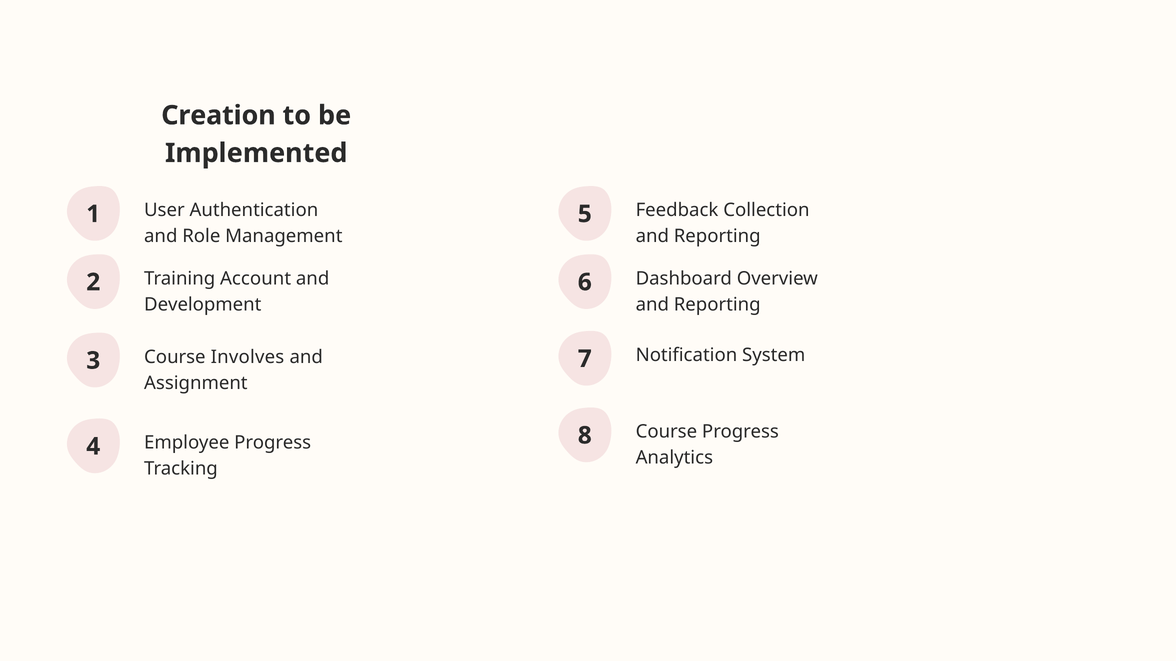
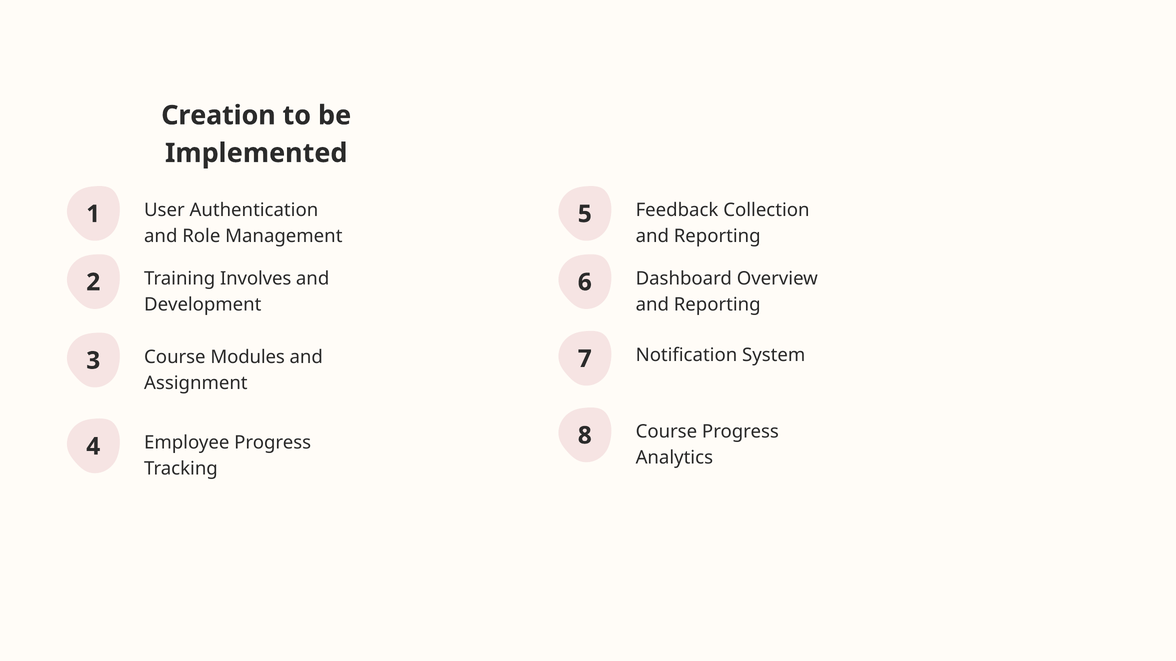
Account: Account -> Involves
Involves: Involves -> Modules
